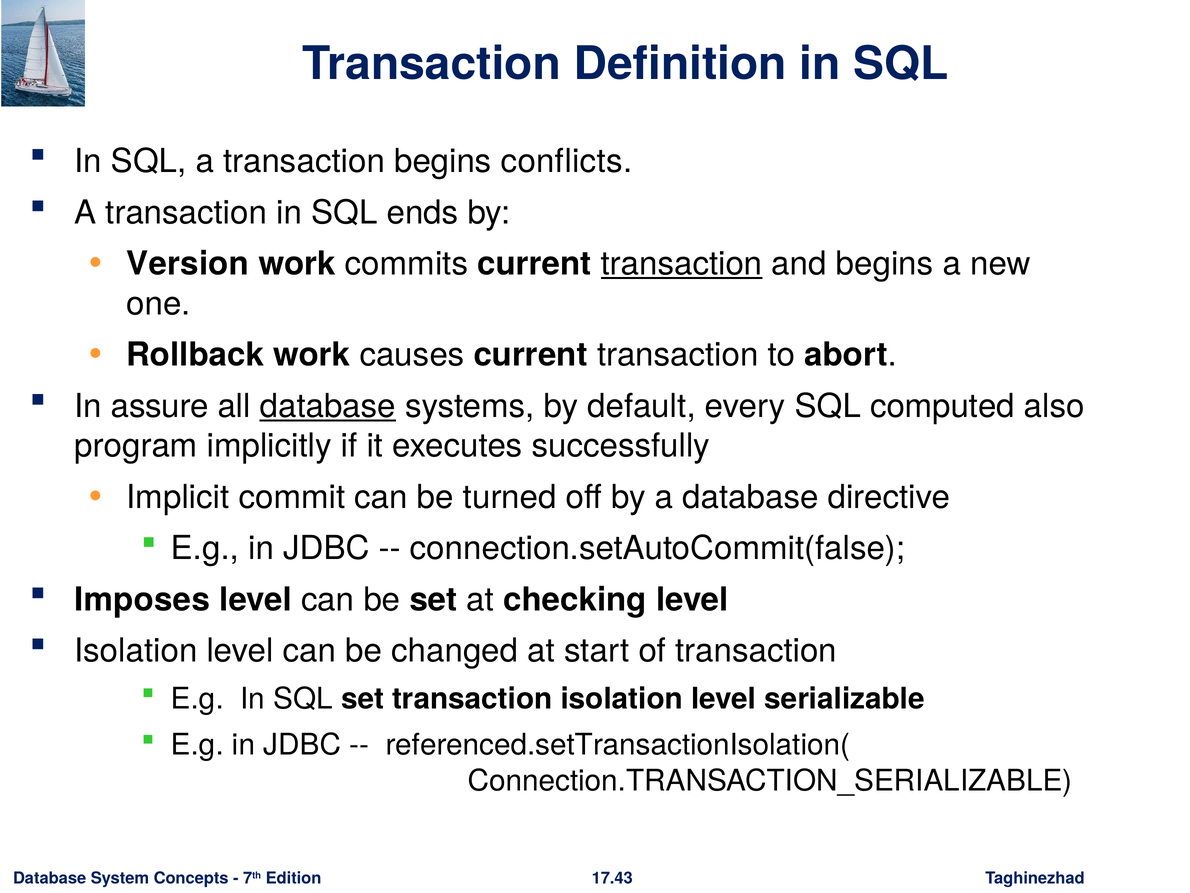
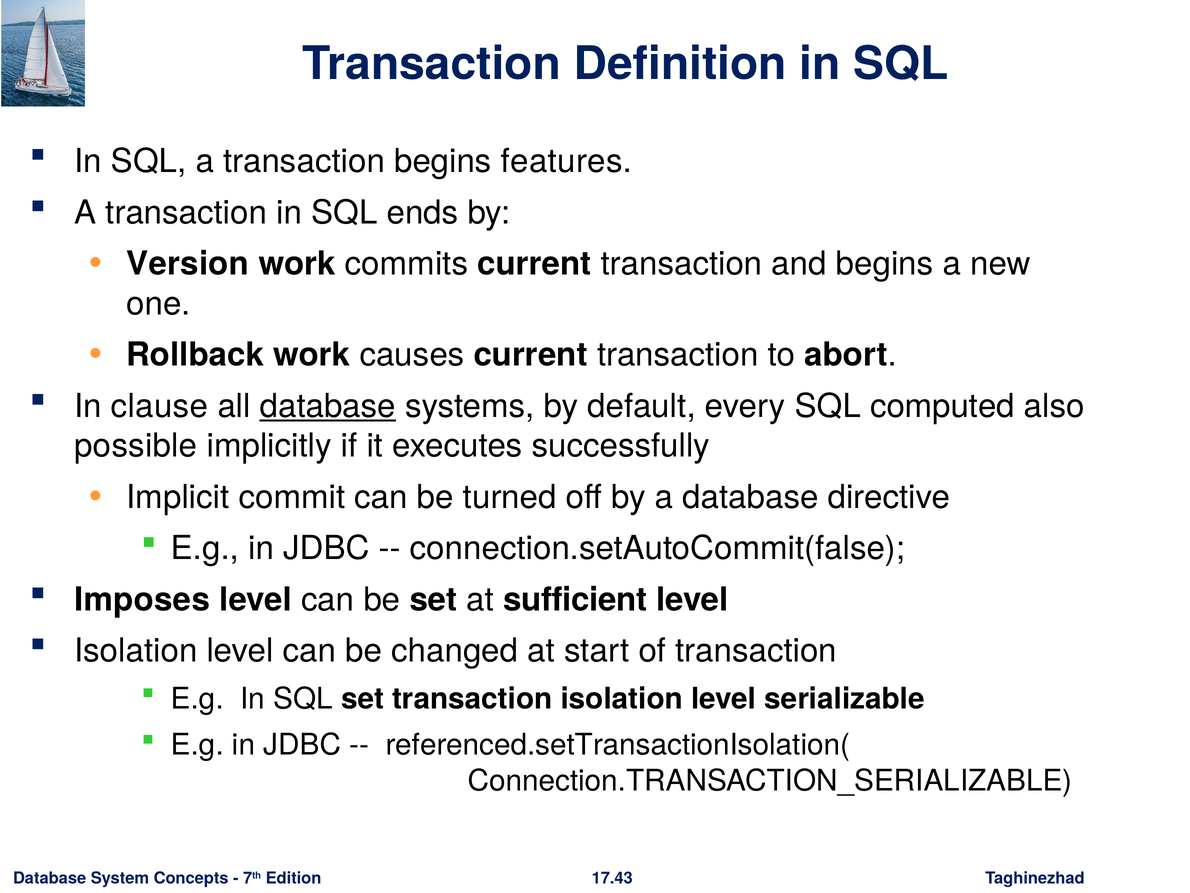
conflicts: conflicts -> features
transaction at (682, 264) underline: present -> none
assure: assure -> clause
program: program -> possible
checking: checking -> sufficient
